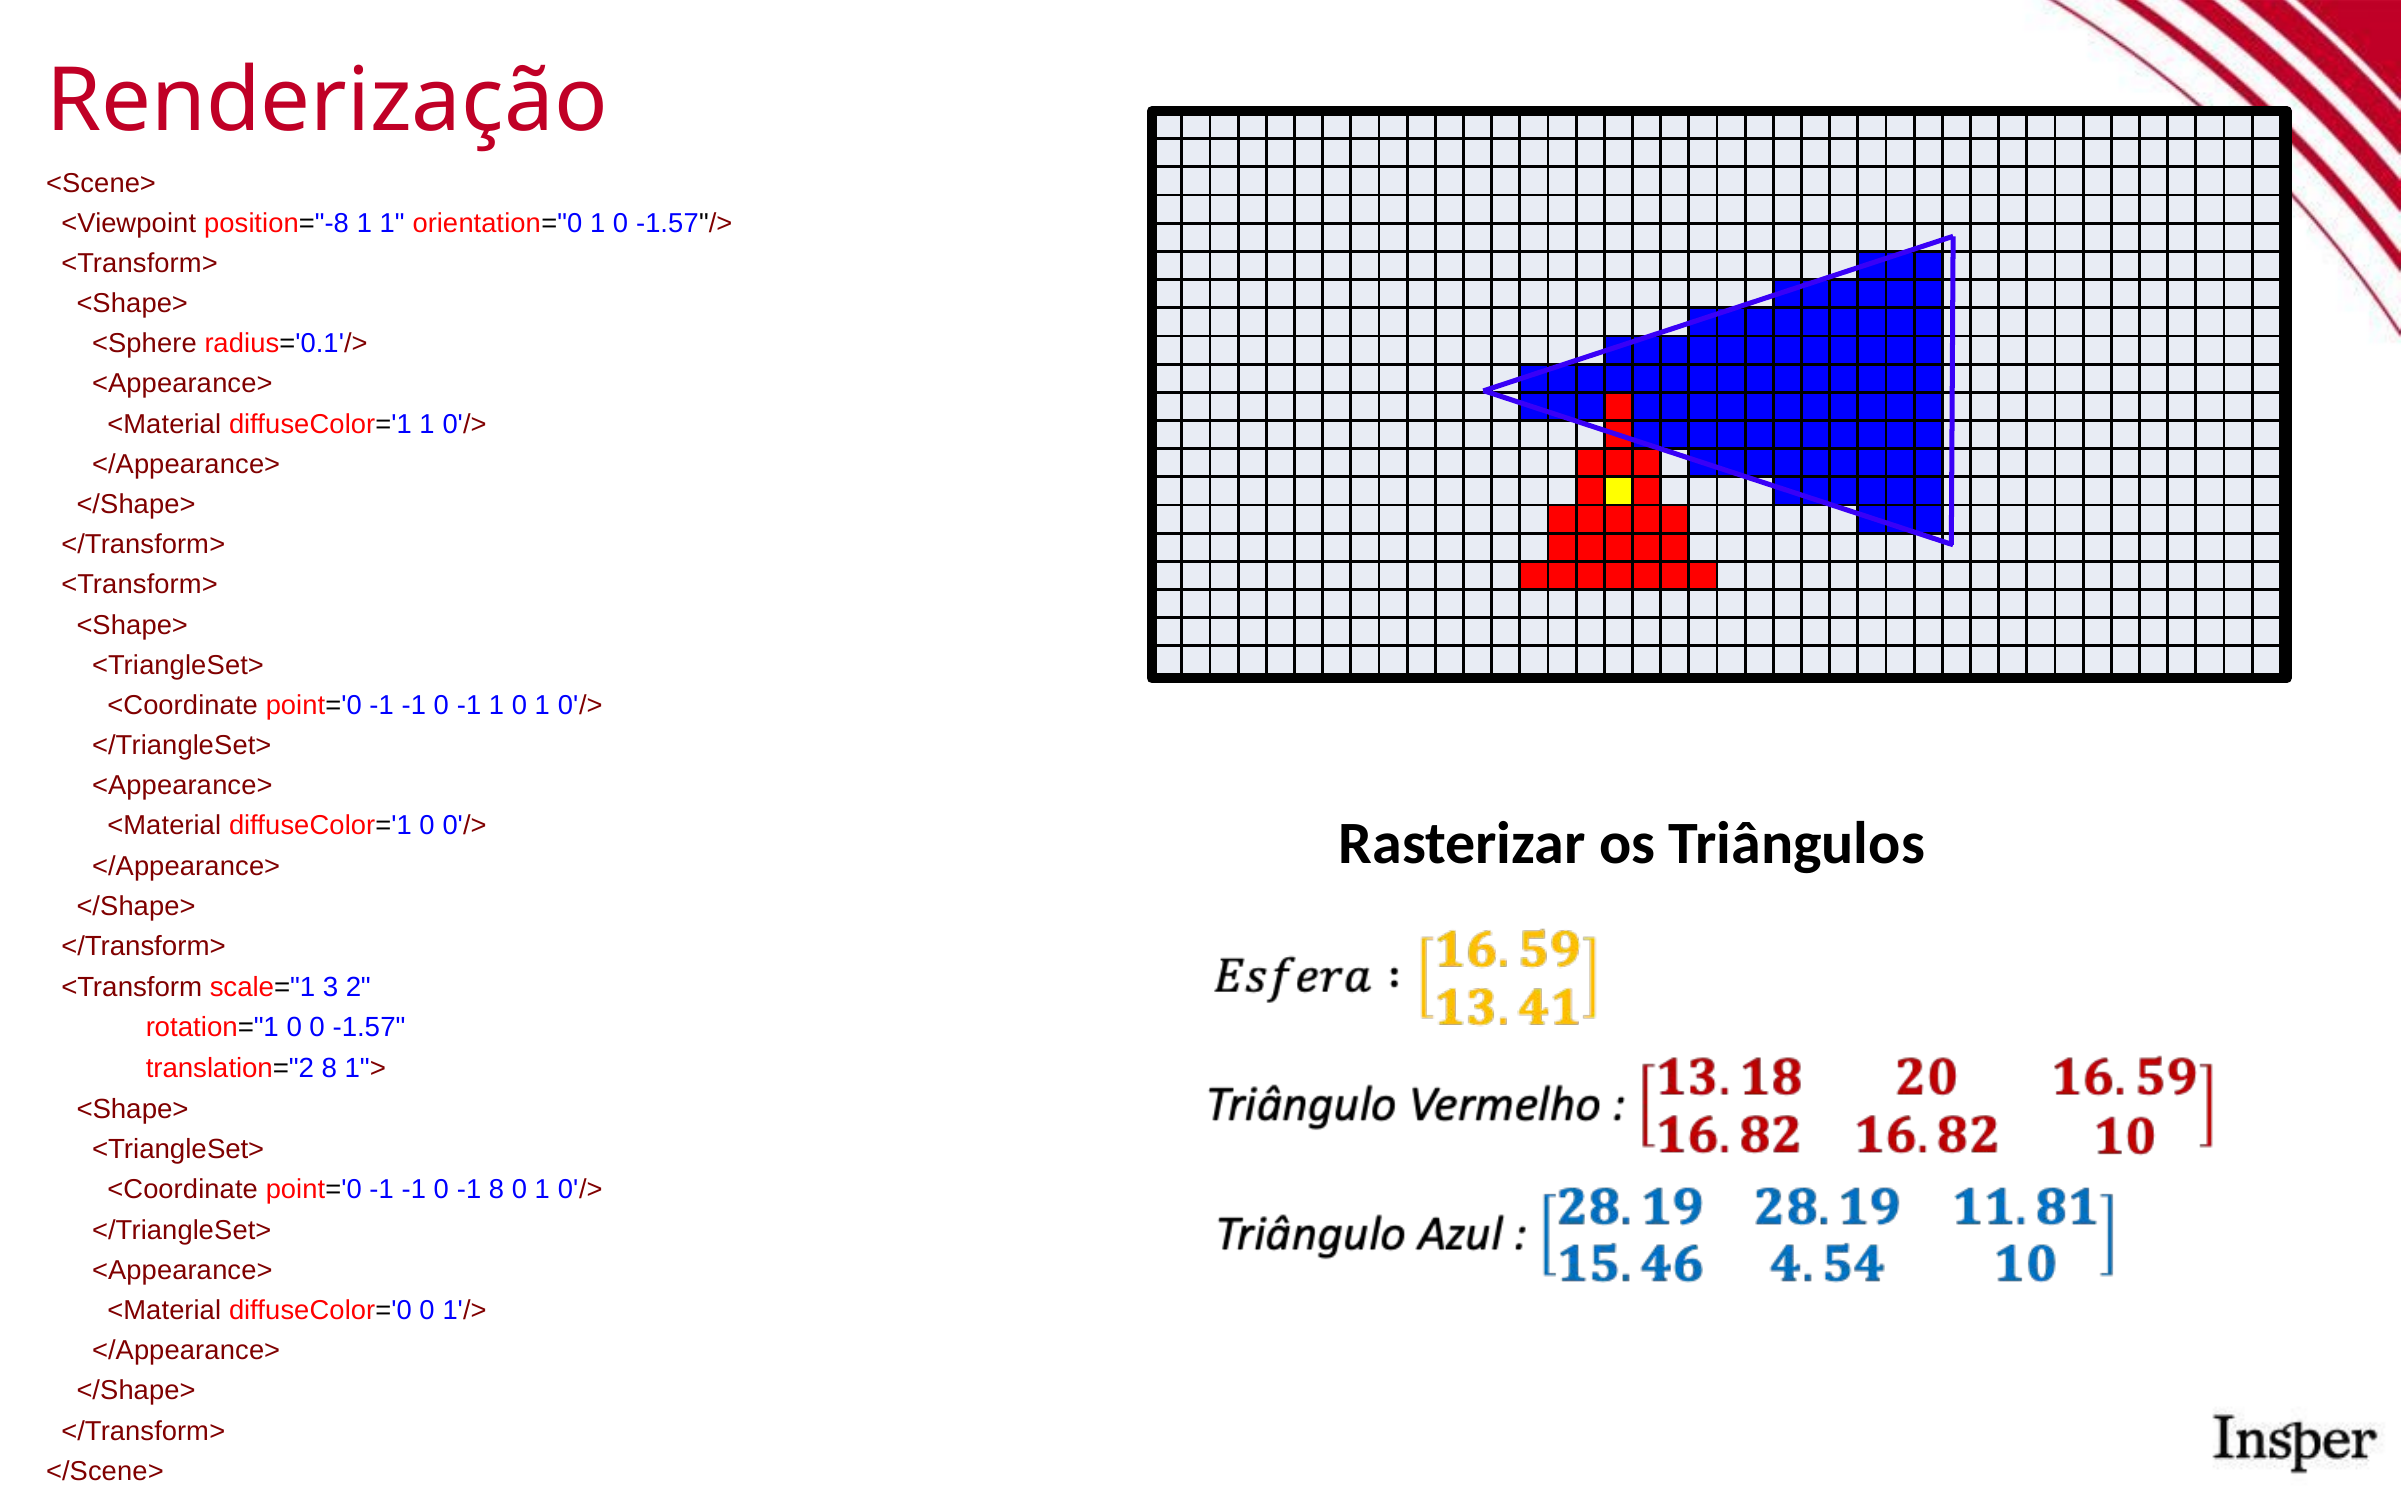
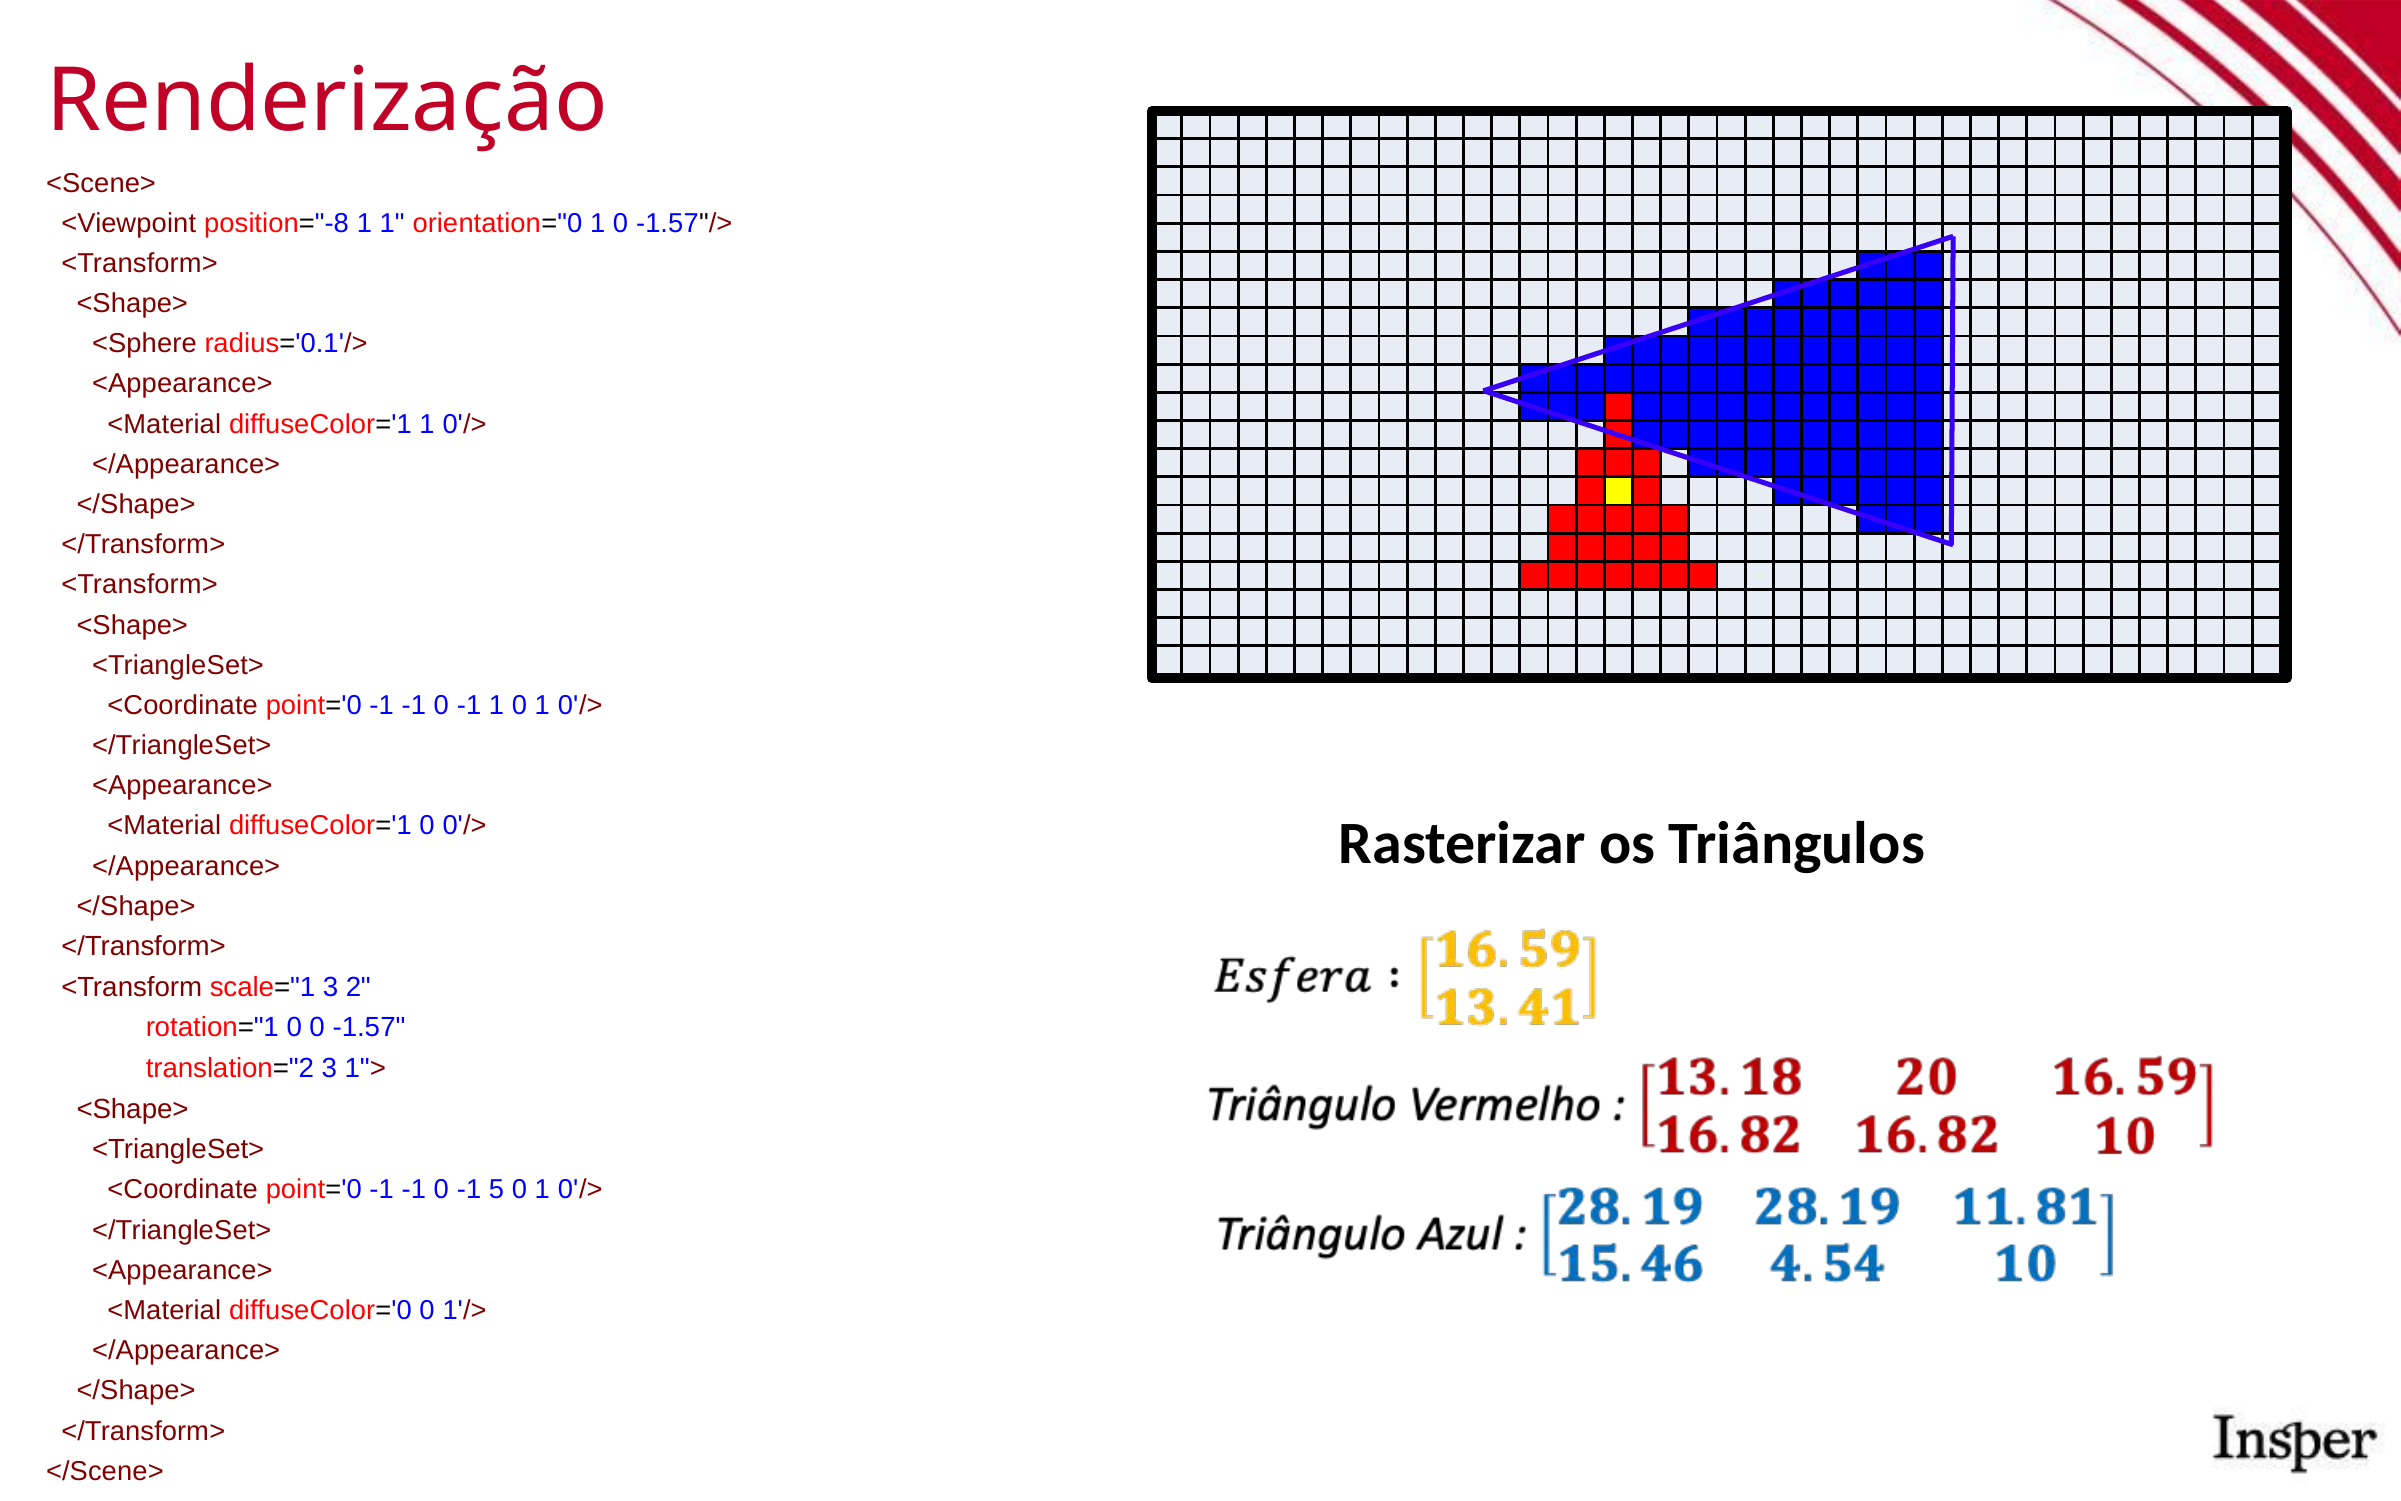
translation="2 8: 8 -> 3
-1 8: 8 -> 5
